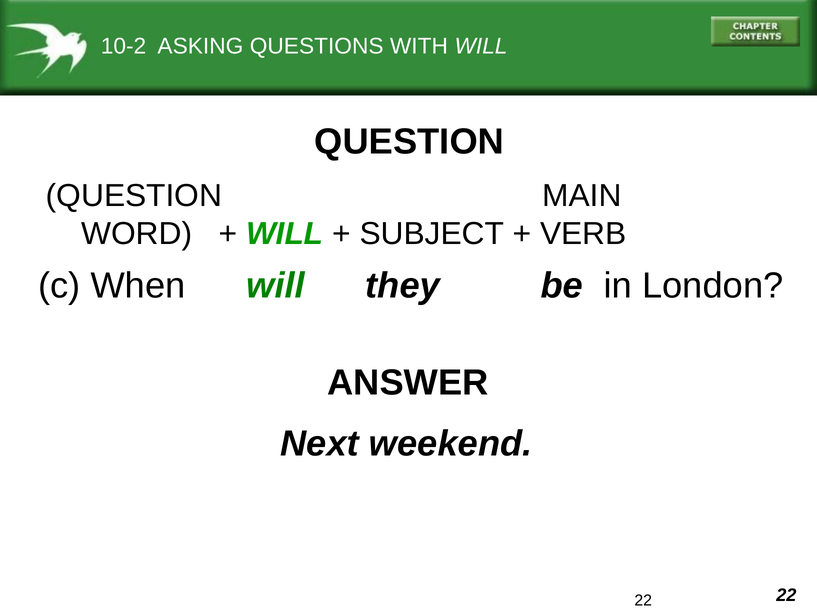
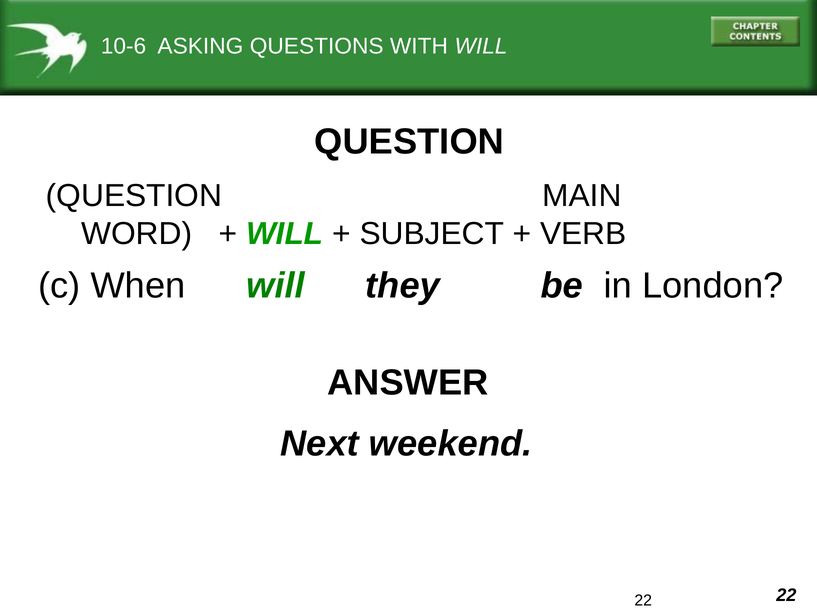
10-2: 10-2 -> 10-6
